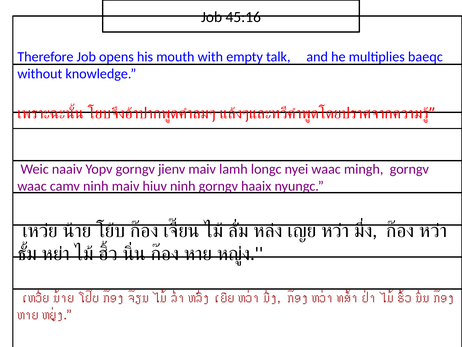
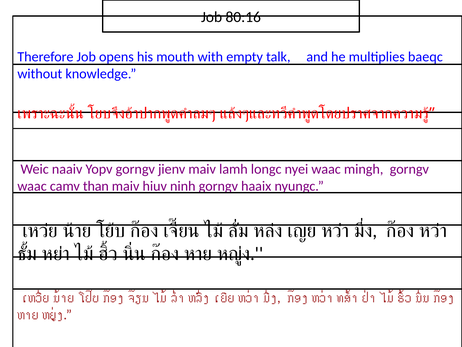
45:16: 45:16 -> 80:16
camv ninh: ninh -> than
